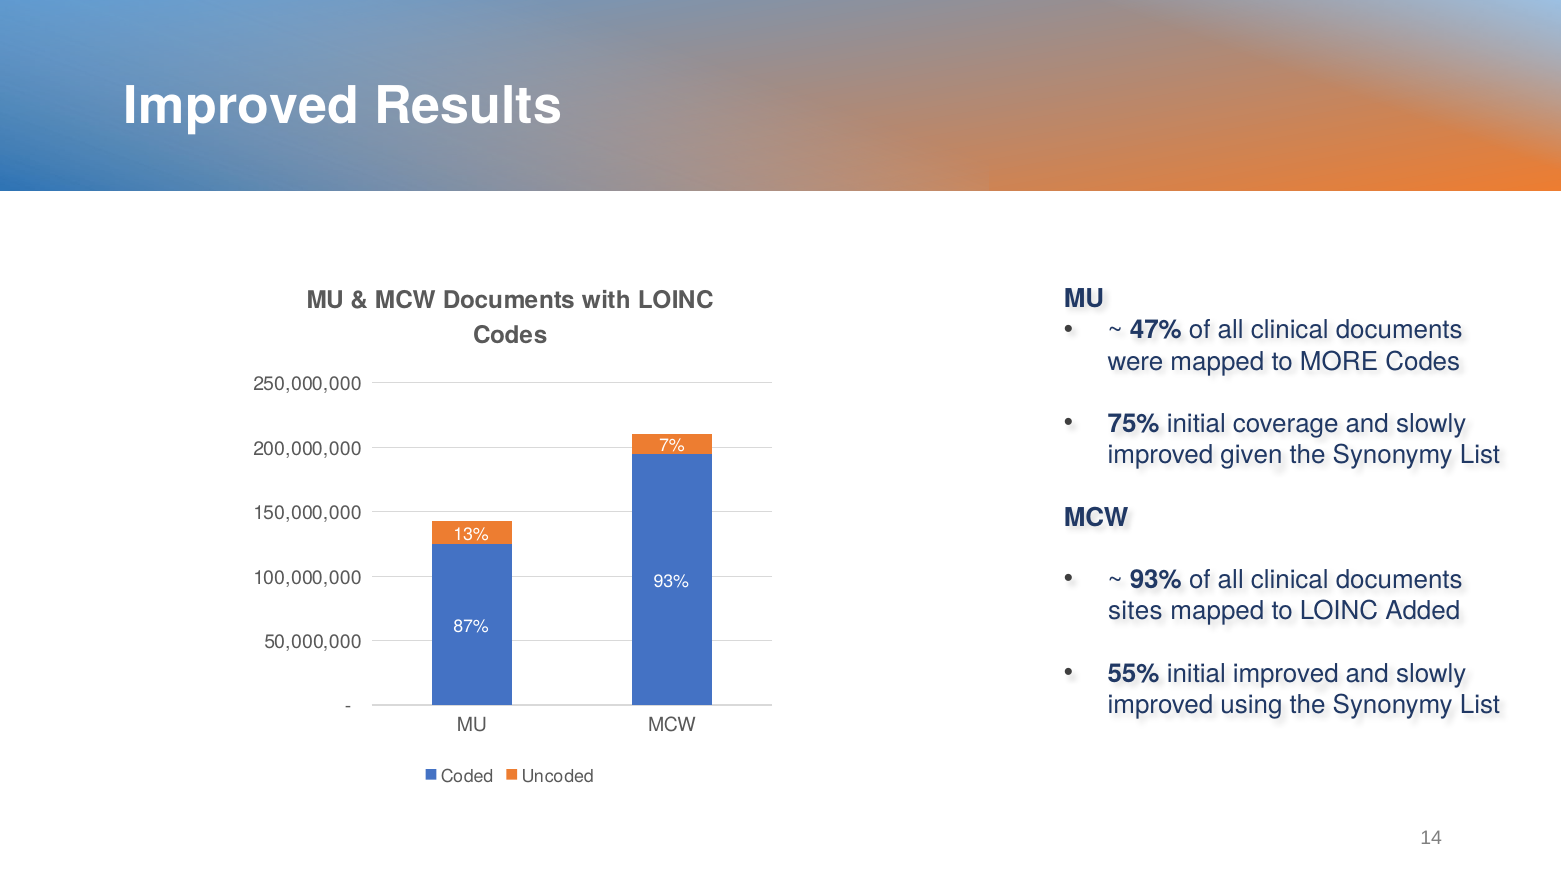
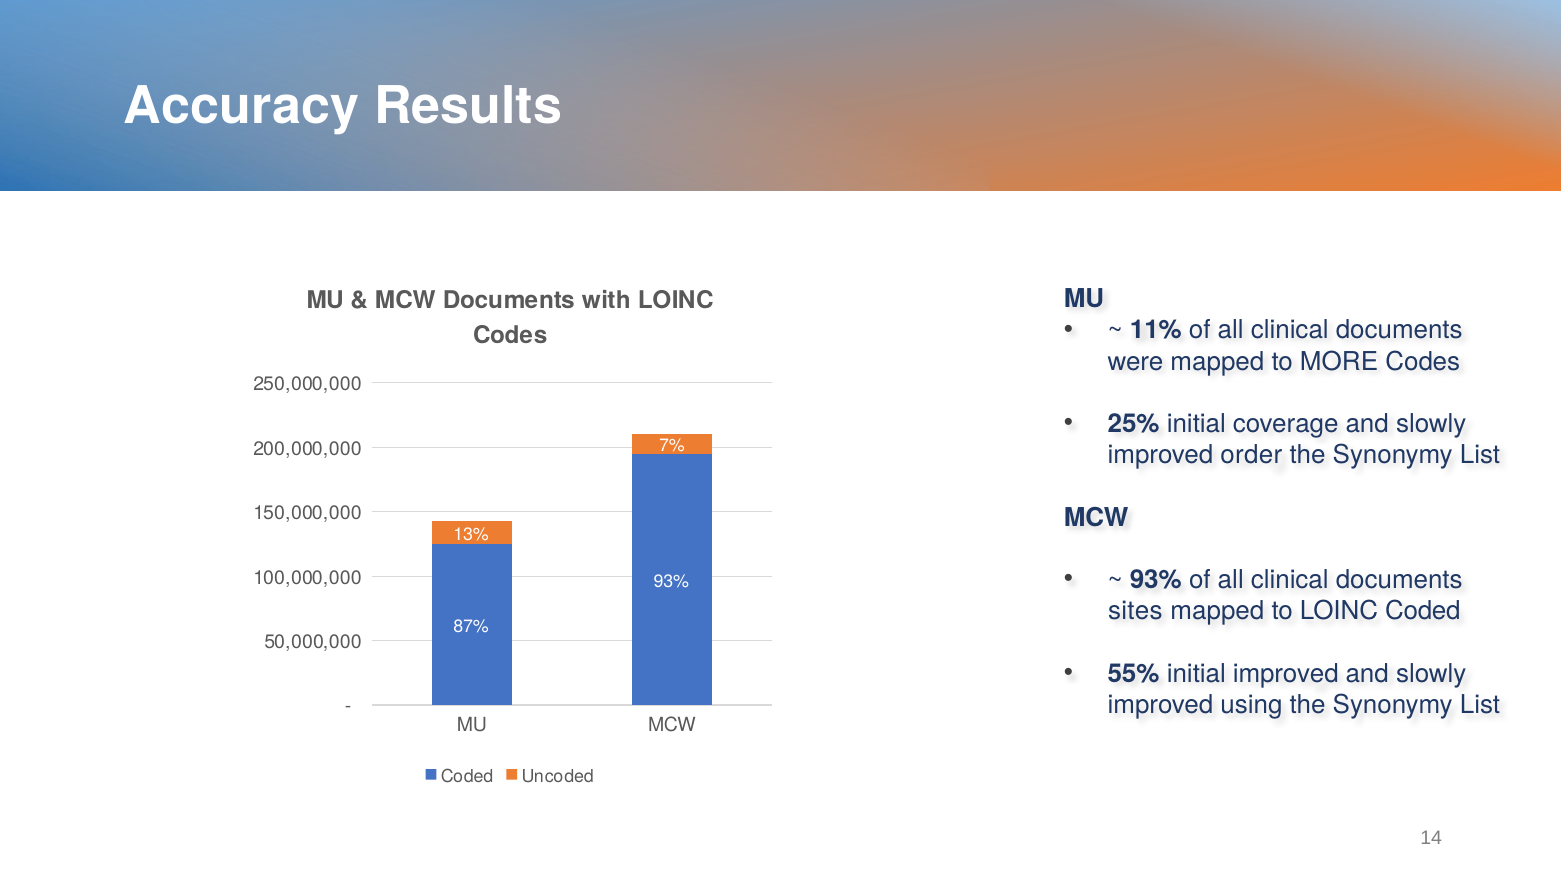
Improved at (242, 106): Improved -> Accuracy
47%: 47% -> 11%
75%: 75% -> 25%
given: given -> order
LOINC Added: Added -> Coded
